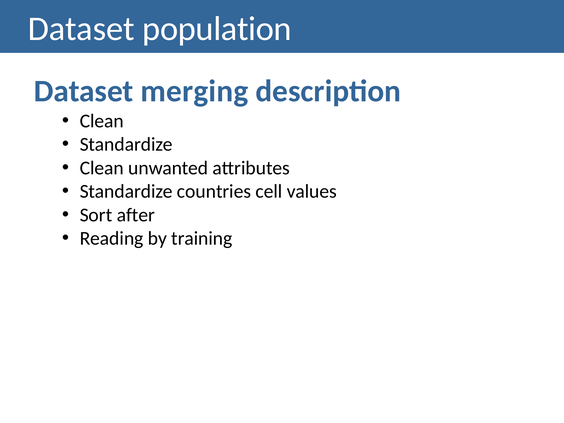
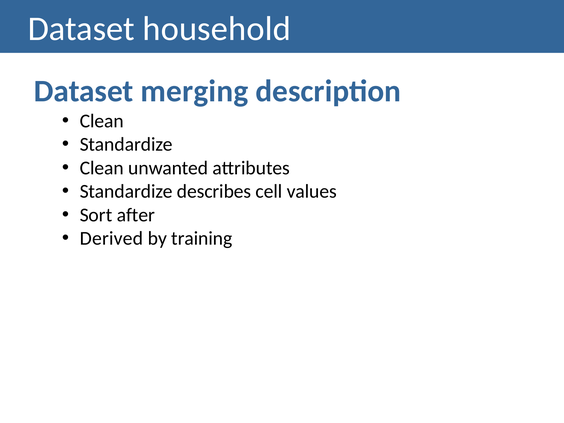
population: population -> household
countries: countries -> describes
Reading: Reading -> Derived
